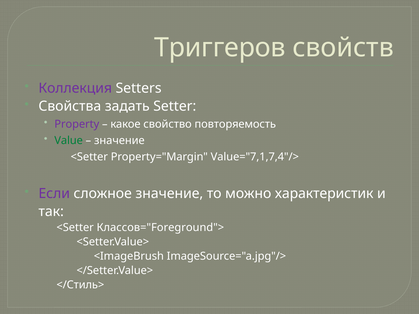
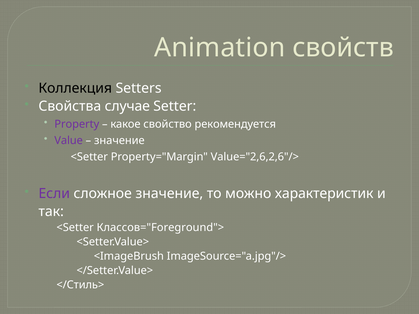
Триггеров: Триггеров -> Animation
Коллекция colour: purple -> black
задать: задать -> случае
повторяемость: повторяемость -> рекомендуется
Value colour: green -> purple
Value="7,1,7,4"/>: Value="7,1,7,4"/> -> Value="2,6,2,6"/>
